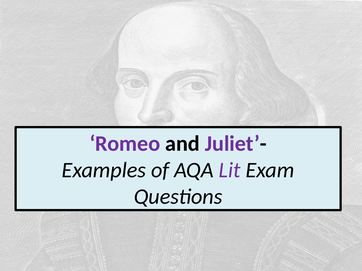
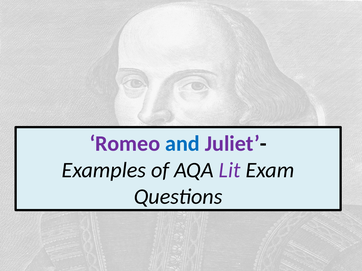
and colour: black -> blue
